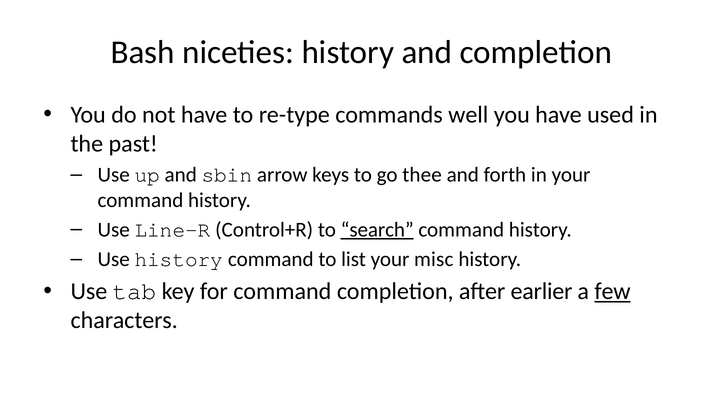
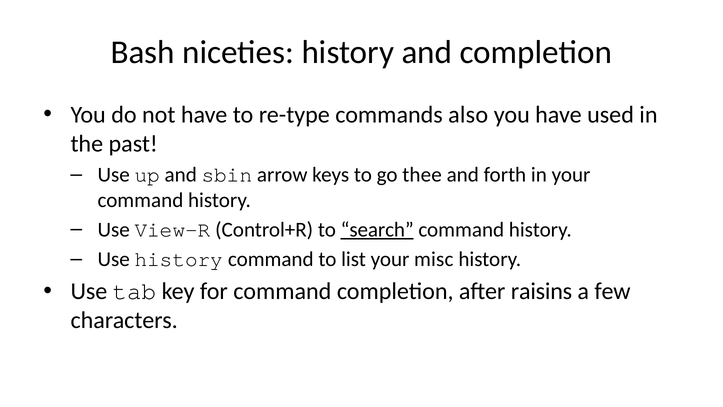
well: well -> also
Line-R: Line-R -> View-R
earlier: earlier -> raisins
few underline: present -> none
